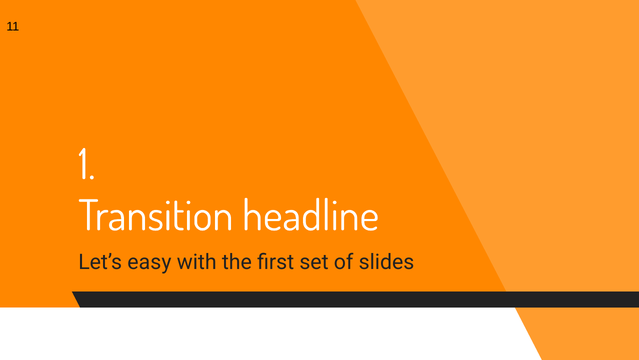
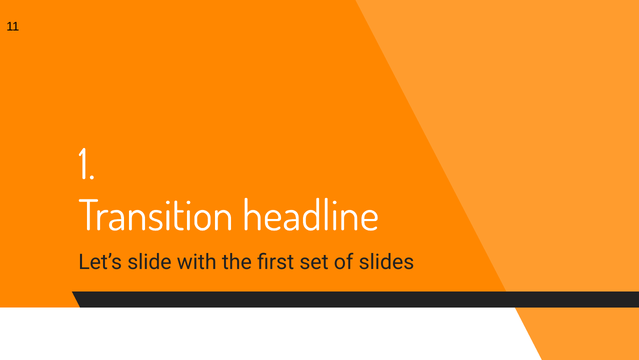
easy: easy -> slide
